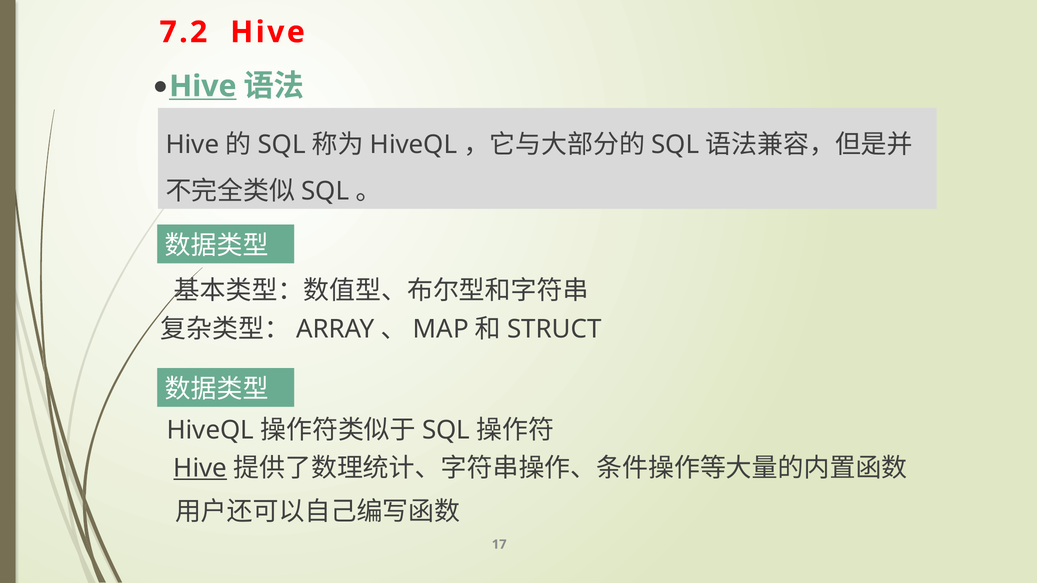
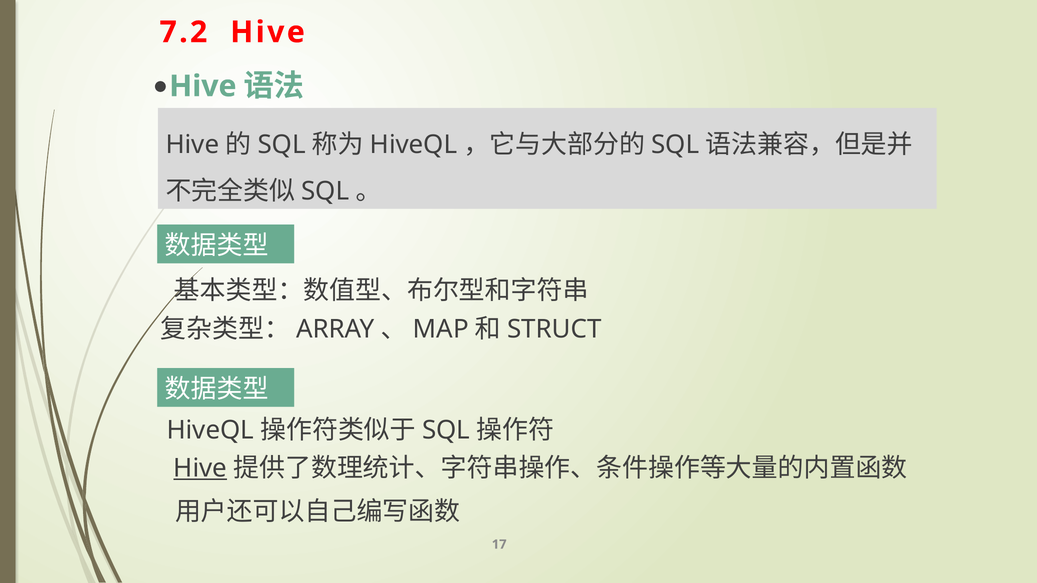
Hive at (203, 86) underline: present -> none
